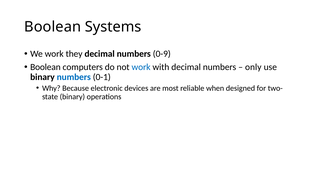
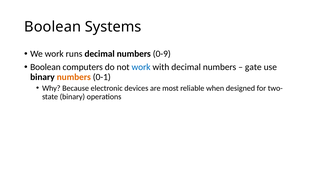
they: they -> runs
only: only -> gate
numbers at (74, 77) colour: blue -> orange
